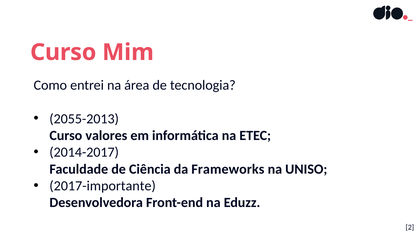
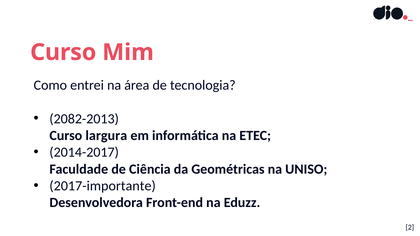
2055-2013: 2055-2013 -> 2082-2013
valores: valores -> largura
Frameworks: Frameworks -> Geométricas
